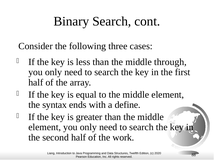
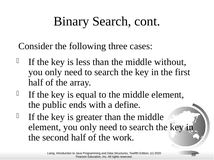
through: through -> without
syntax: syntax -> public
